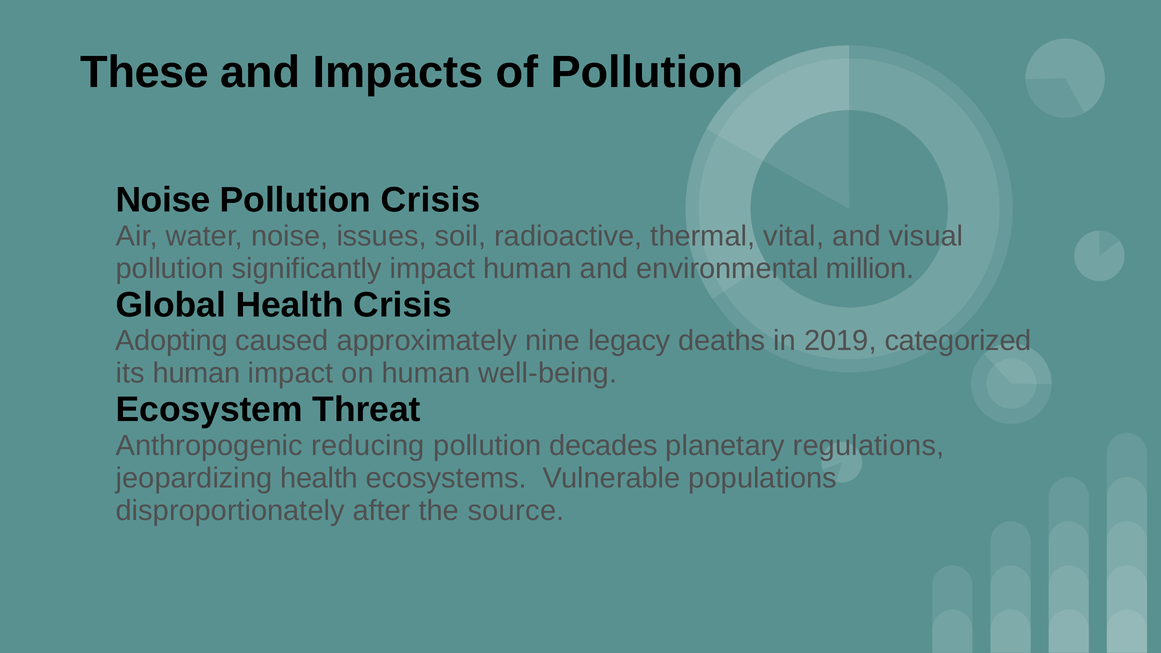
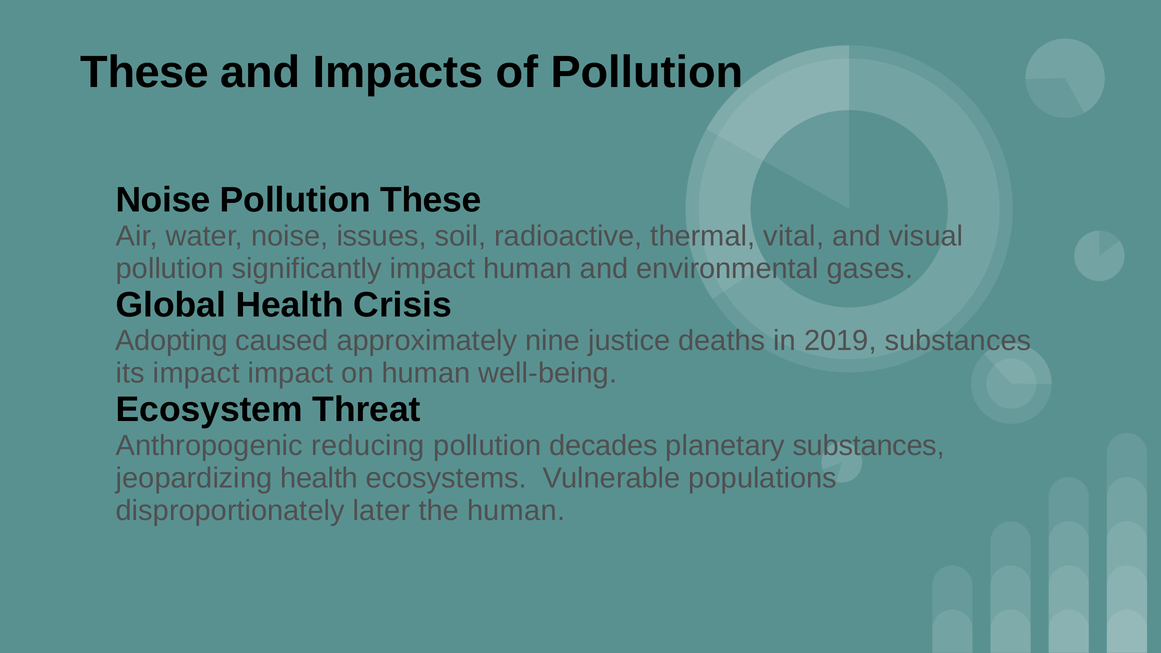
Pollution Crisis: Crisis -> These
million: million -> gases
legacy: legacy -> justice
2019 categorized: categorized -> substances
its human: human -> impact
planetary regulations: regulations -> substances
after: after -> later
the source: source -> human
